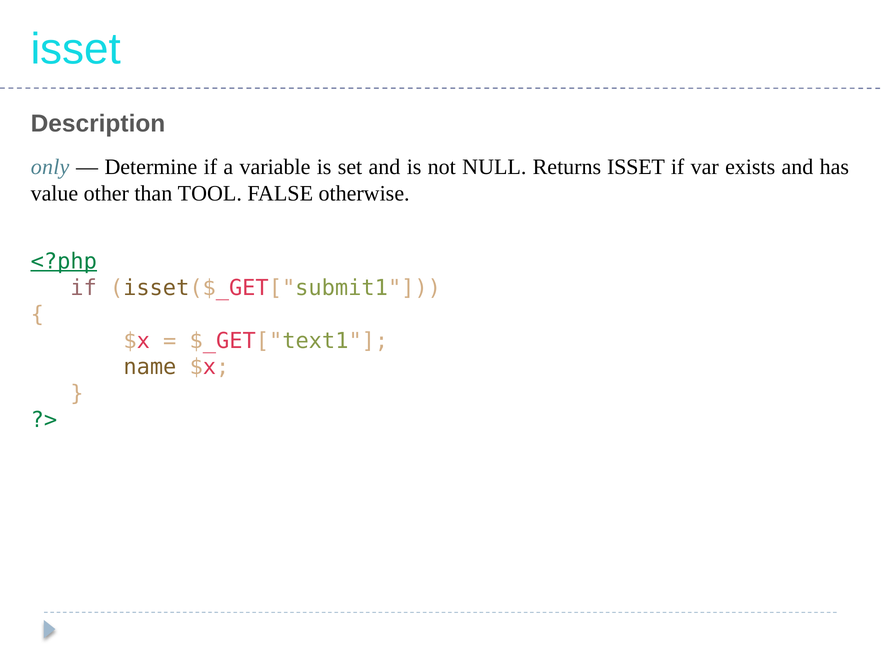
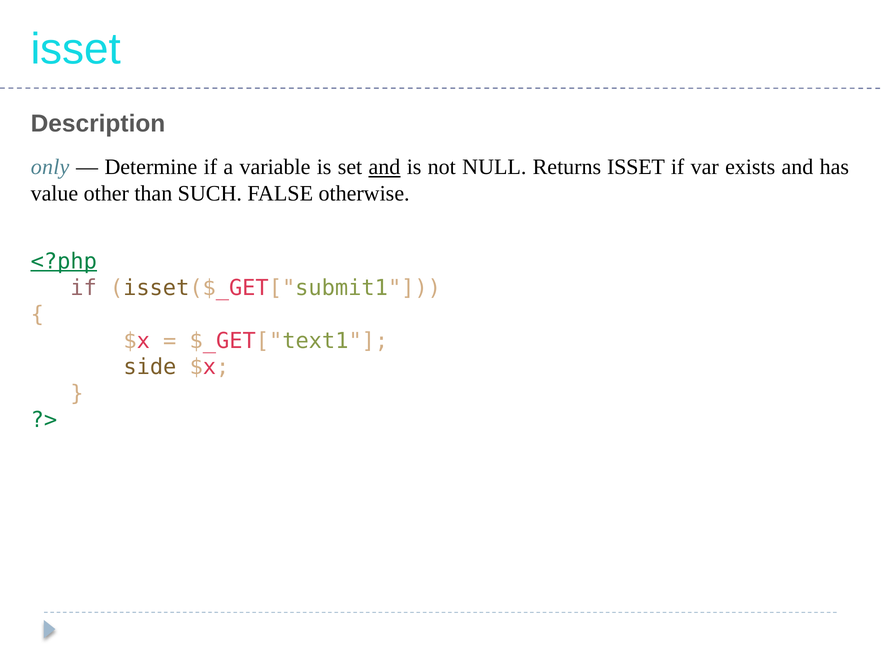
and at (384, 167) underline: none -> present
TOOL: TOOL -> SUCH
name: name -> side
